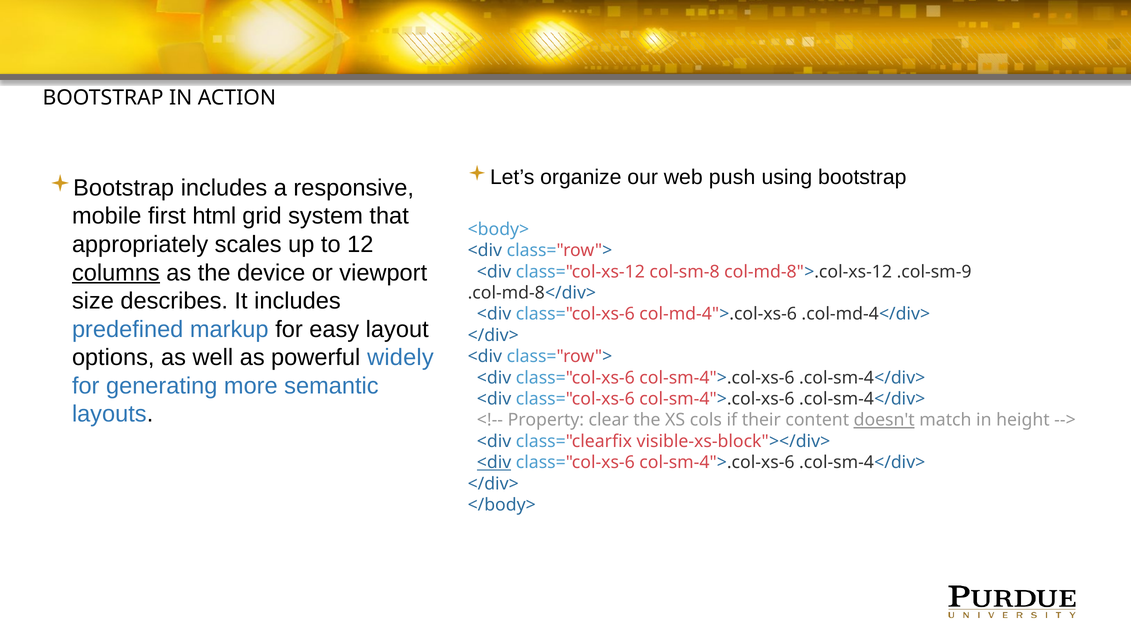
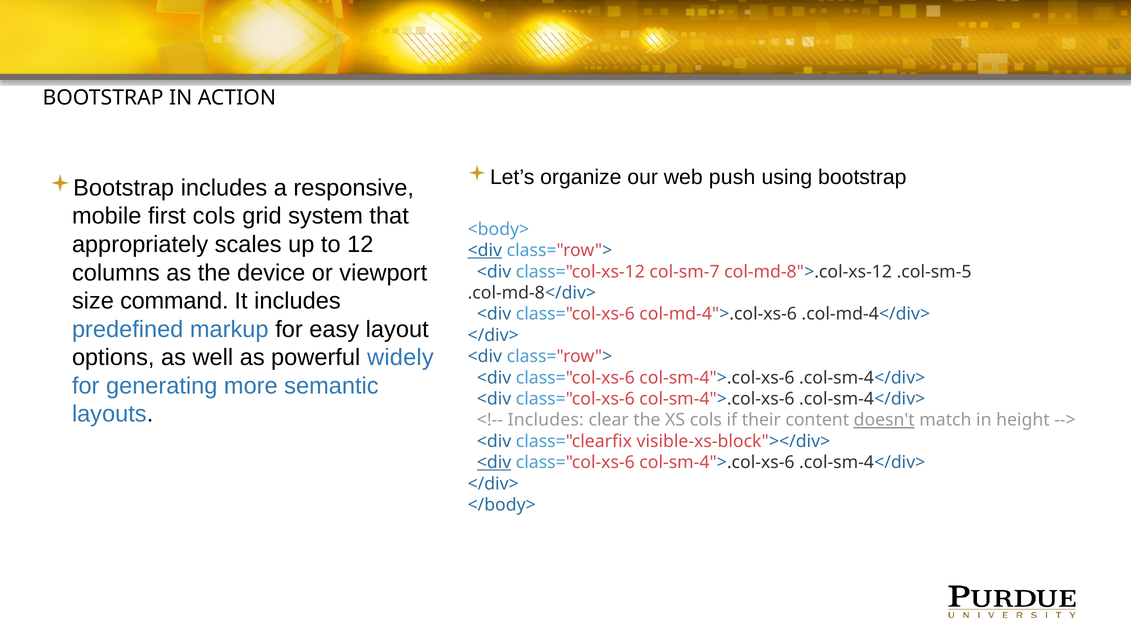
first html: html -> cols
<div at (485, 251) underline: none -> present
columns underline: present -> none
col-sm-8: col-sm-8 -> col-sm-7
.col-sm-9: .col-sm-9 -> .col-sm-5
describes: describes -> command
Property at (546, 420): Property -> Includes
